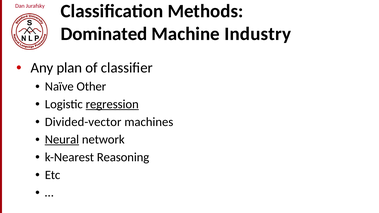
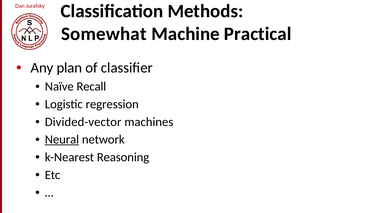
Dominated: Dominated -> Somewhat
Industry: Industry -> Practical
Other: Other -> Recall
regression underline: present -> none
